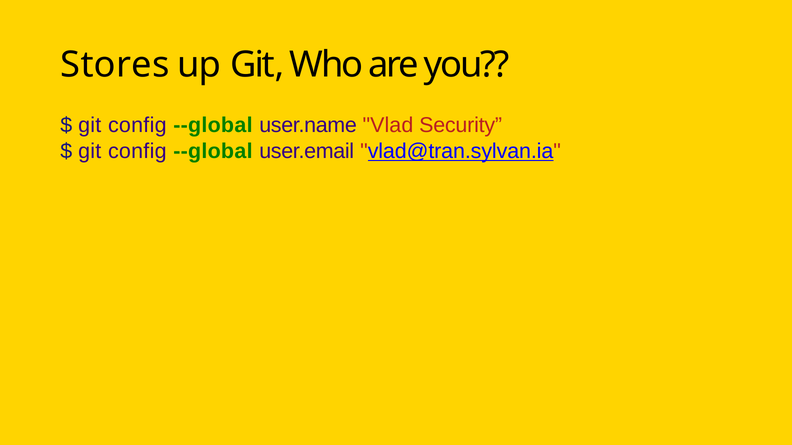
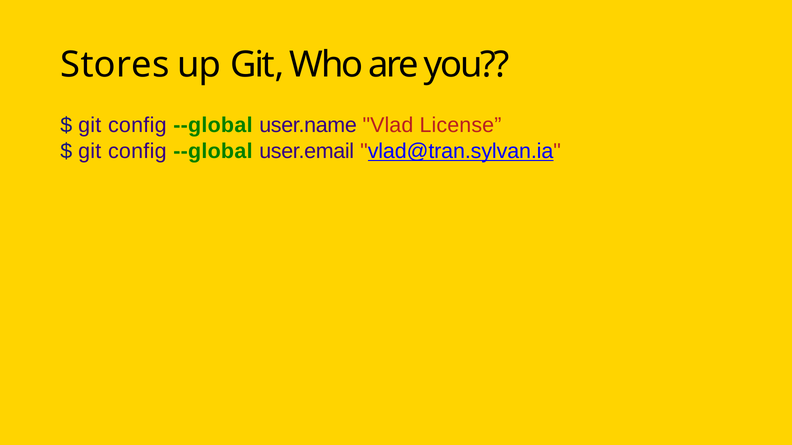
Security: Security -> License
